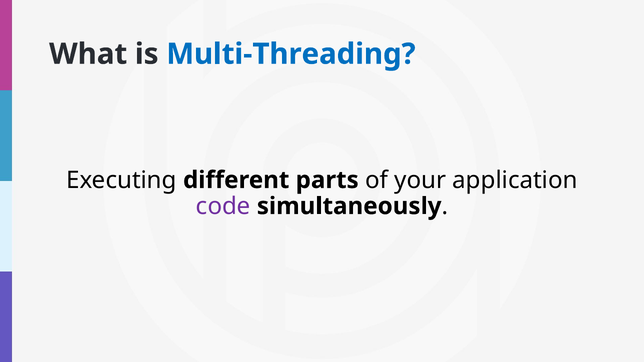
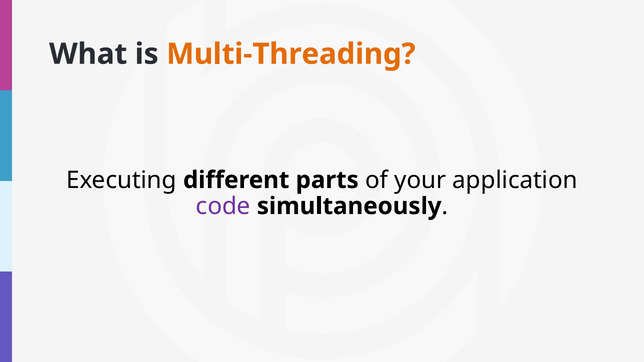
Multi-Threading colour: blue -> orange
